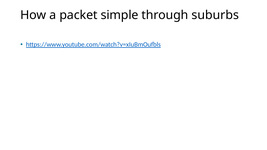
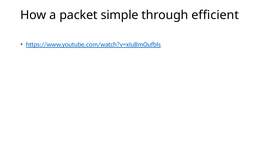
suburbs: suburbs -> efficient
